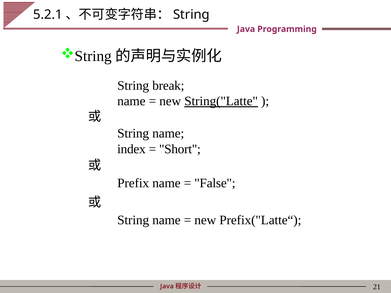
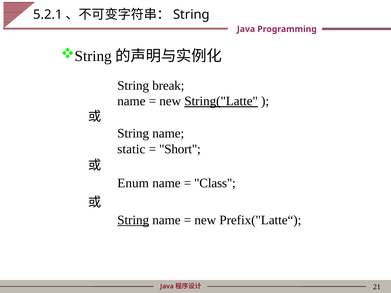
index: index -> static
Prefix: Prefix -> Enum
False: False -> Class
String at (133, 220) underline: none -> present
